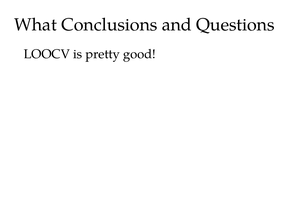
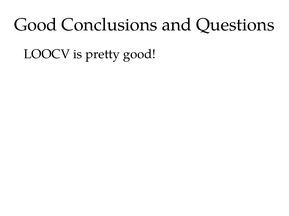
What at (35, 25): What -> Good
